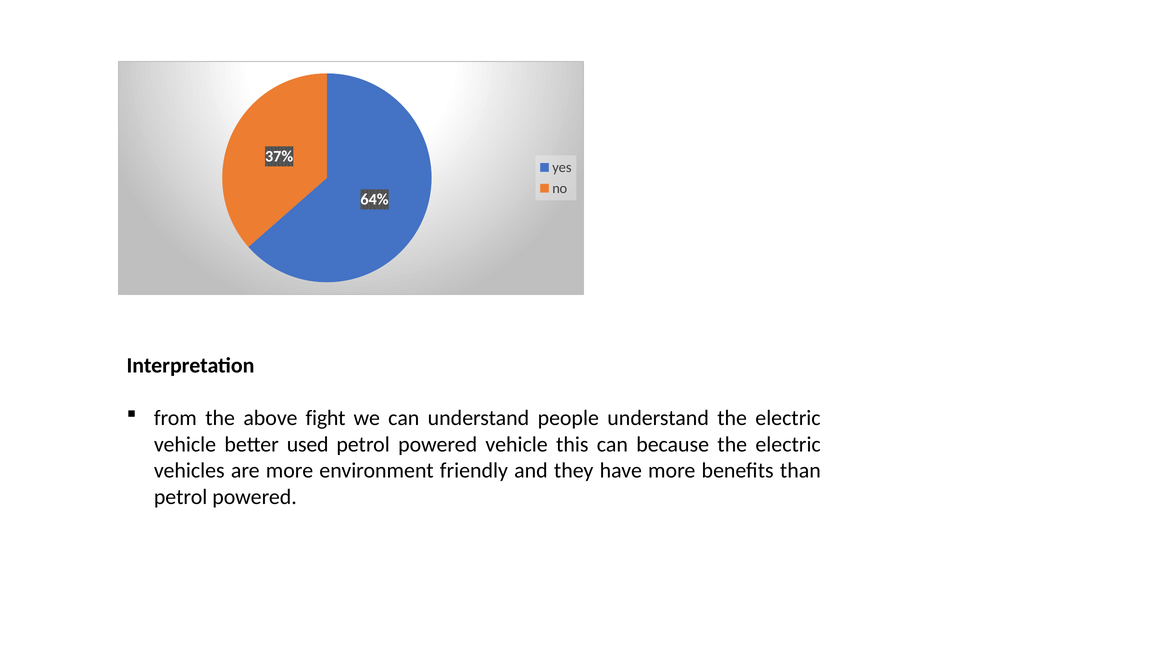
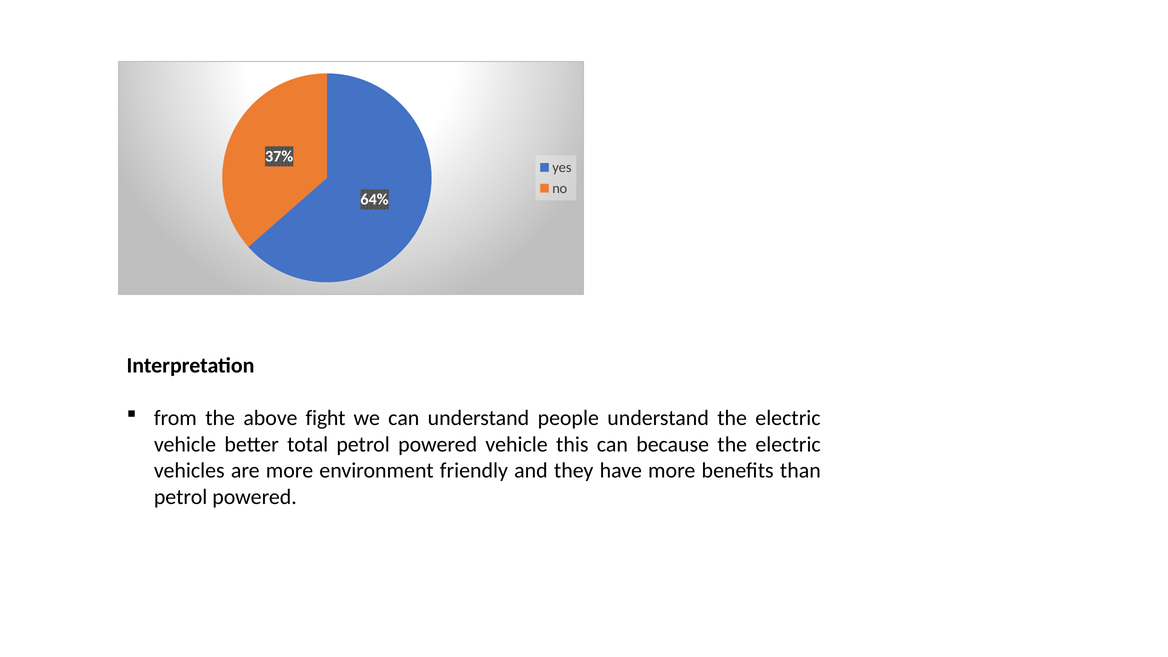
used: used -> total
